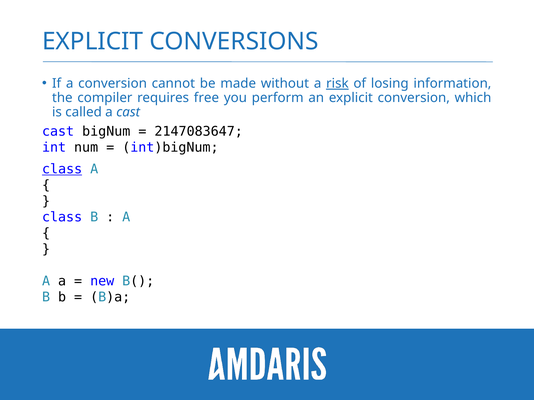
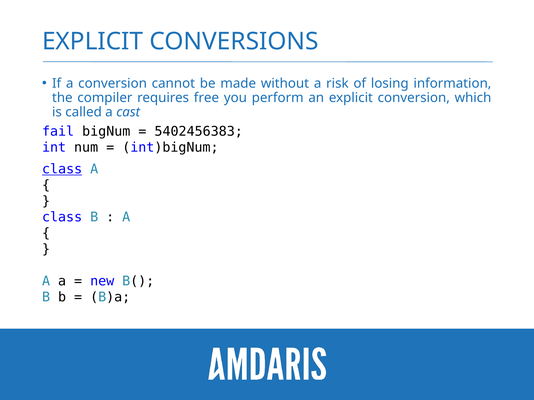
risk underline: present -> none
cast at (58, 132): cast -> fail
2147083647: 2147083647 -> 5402456383
